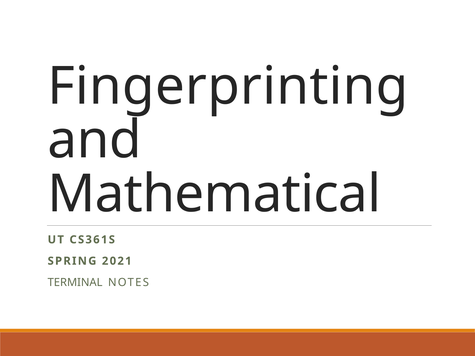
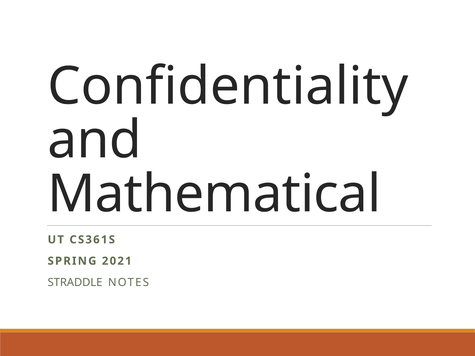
Fingerprinting: Fingerprinting -> Confidentiality
TERMINAL: TERMINAL -> STRADDLE
